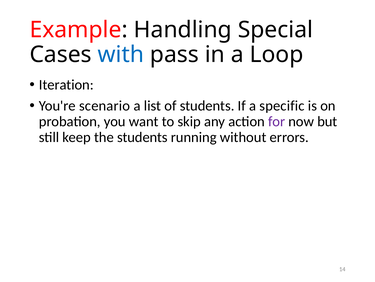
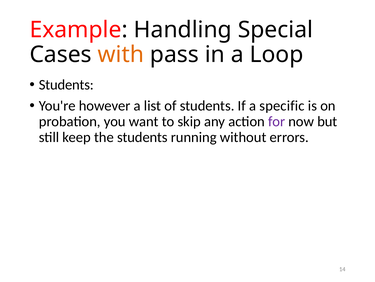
with colour: blue -> orange
Iteration at (66, 85): Iteration -> Students
scenario: scenario -> however
